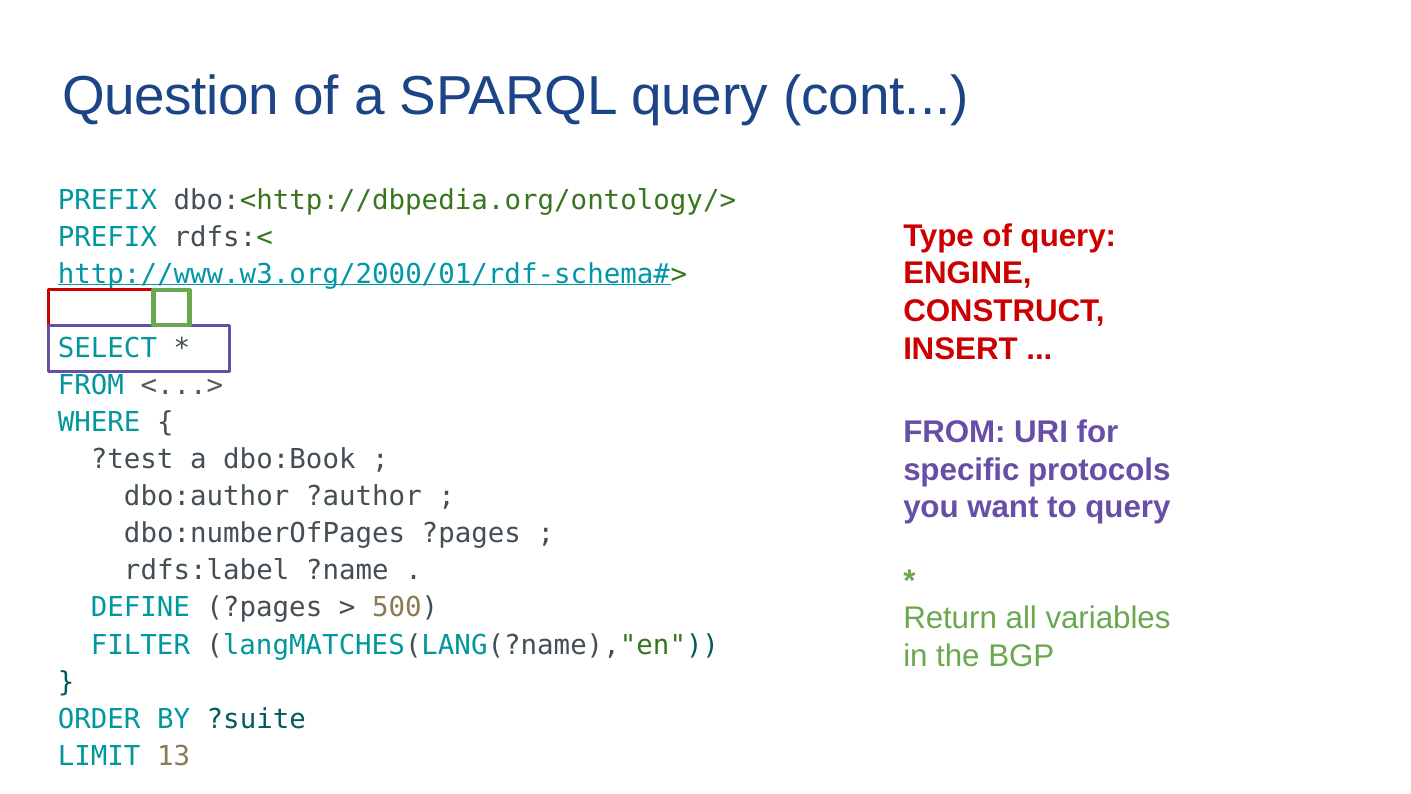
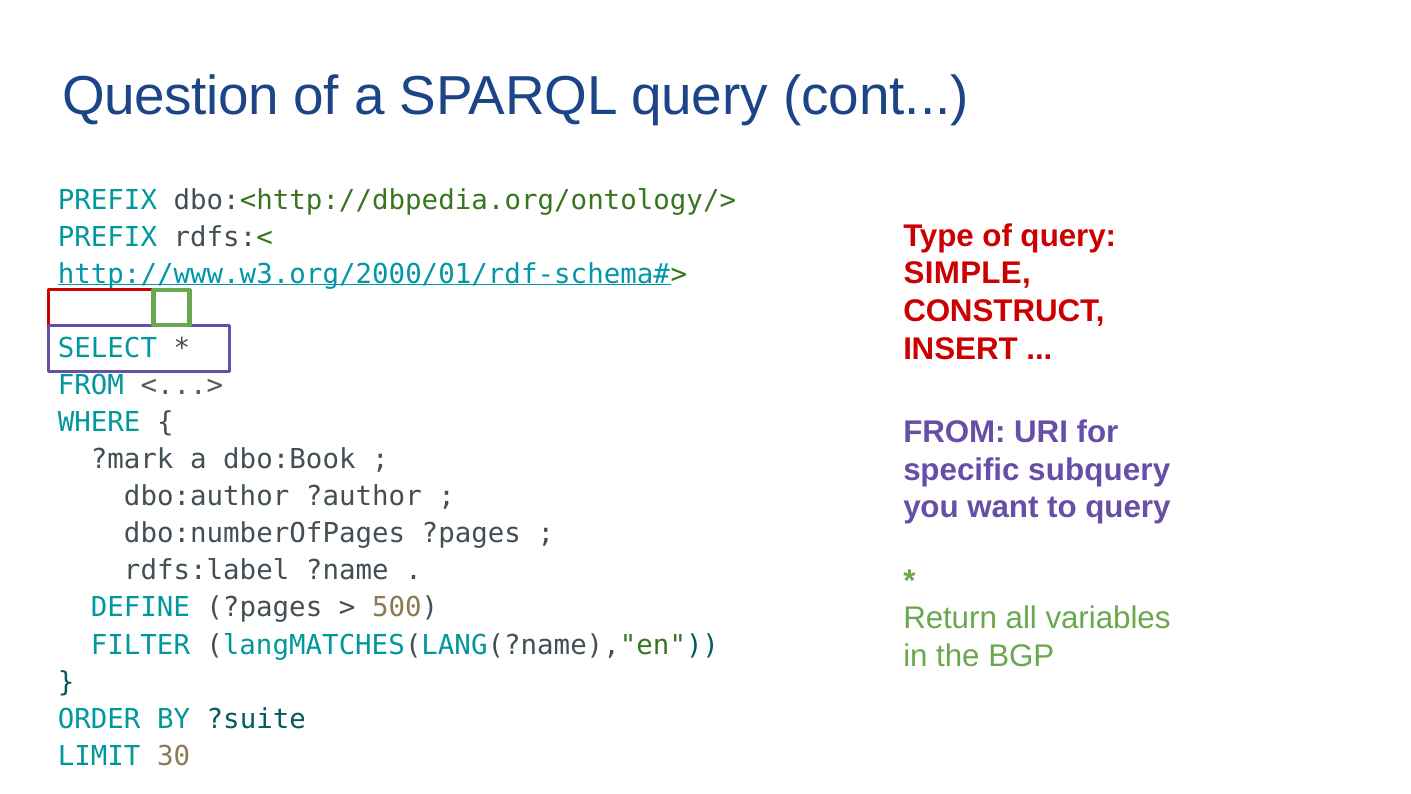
ENGINE: ENGINE -> SIMPLE
?test: ?test -> ?mark
protocols: protocols -> subquery
13: 13 -> 30
